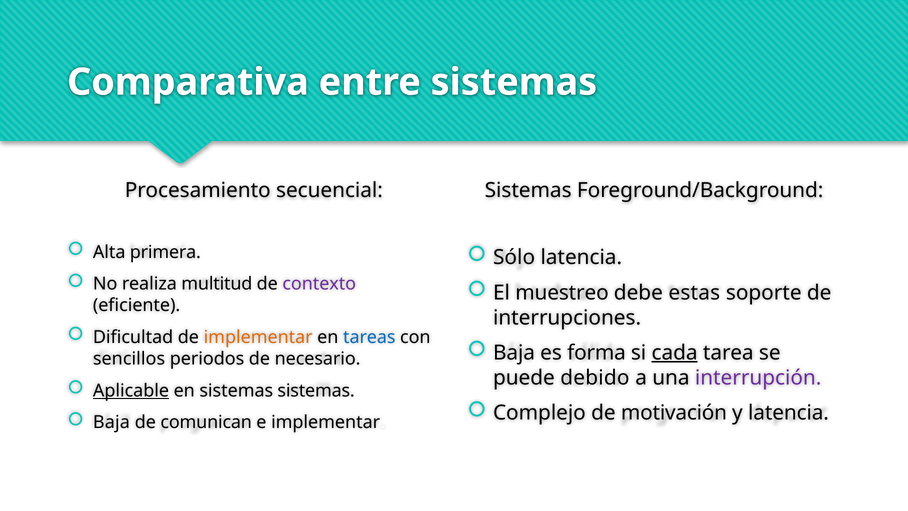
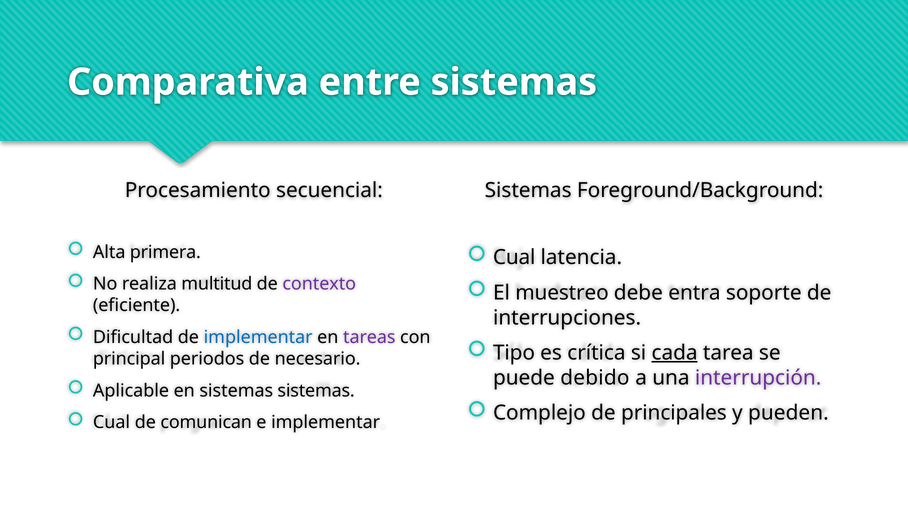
Sólo at (514, 257): Sólo -> Cual
estas: estas -> entra
implementar at (258, 337) colour: orange -> blue
tareas colour: blue -> purple
Baja at (514, 353): Baja -> Tipo
forma: forma -> crítica
sencillos: sencillos -> principal
Aplicable underline: present -> none
motivación: motivación -> principales
y latencia: latencia -> pueden
Baja at (111, 422): Baja -> Cual
